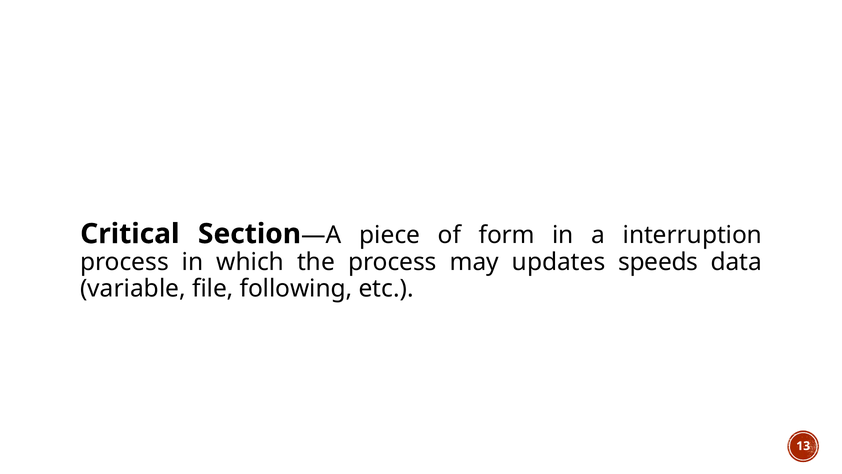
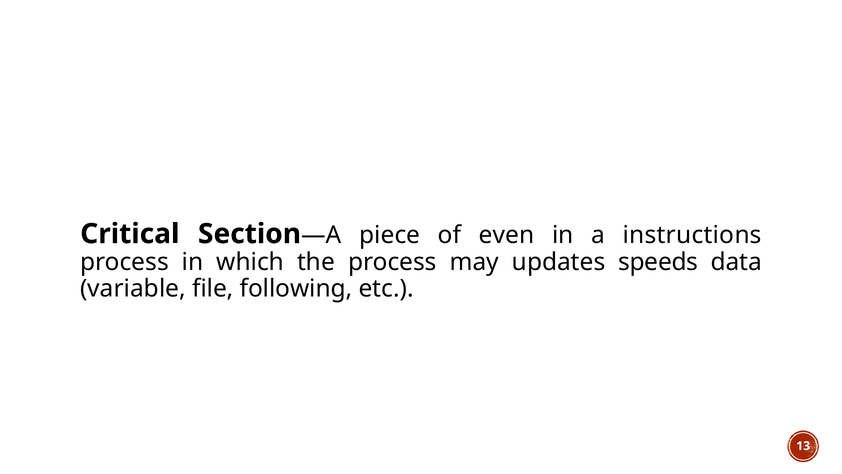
form: form -> even
interruption: interruption -> instructions
